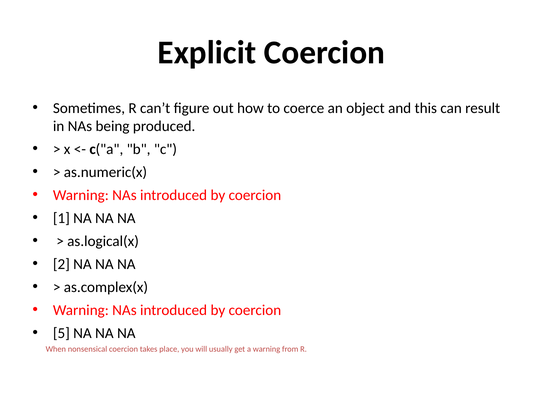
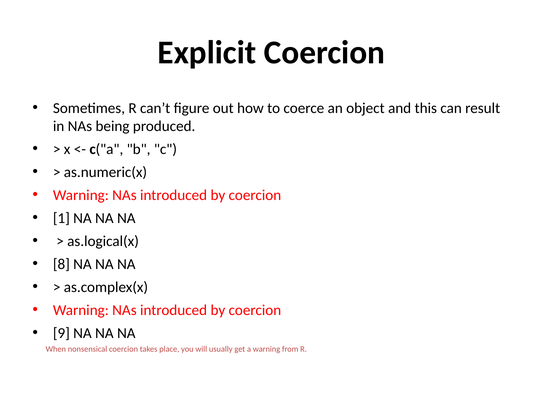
2: 2 -> 8
5: 5 -> 9
